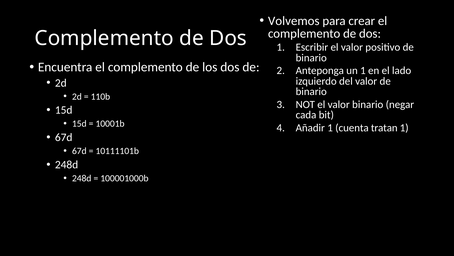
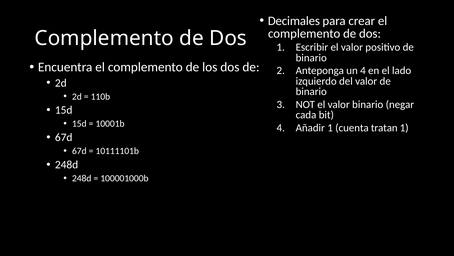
Volvemos: Volvemos -> Decimales
un 1: 1 -> 4
